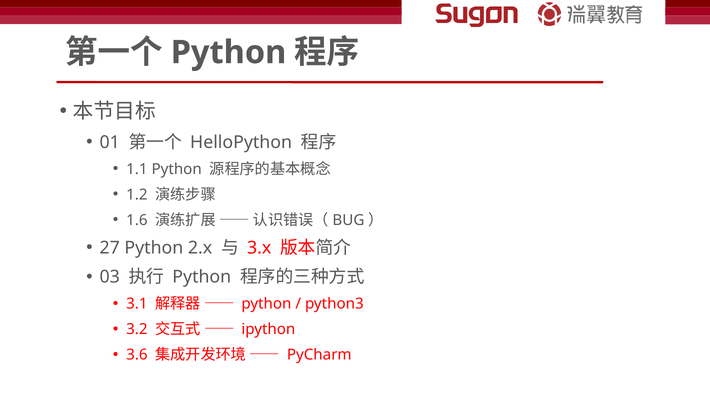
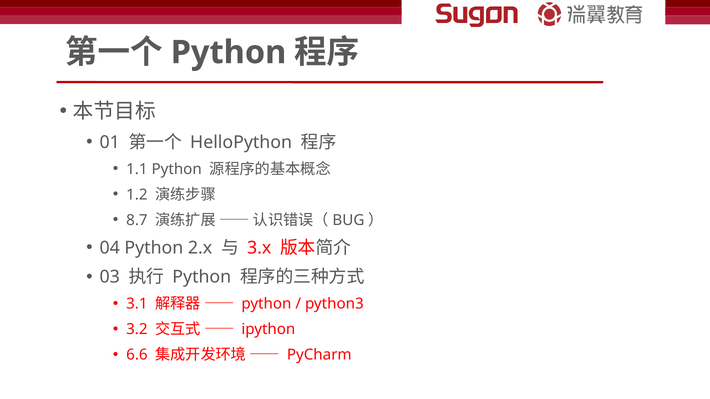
1.6: 1.6 -> 8.7
27: 27 -> 04
3.6: 3.6 -> 6.6
